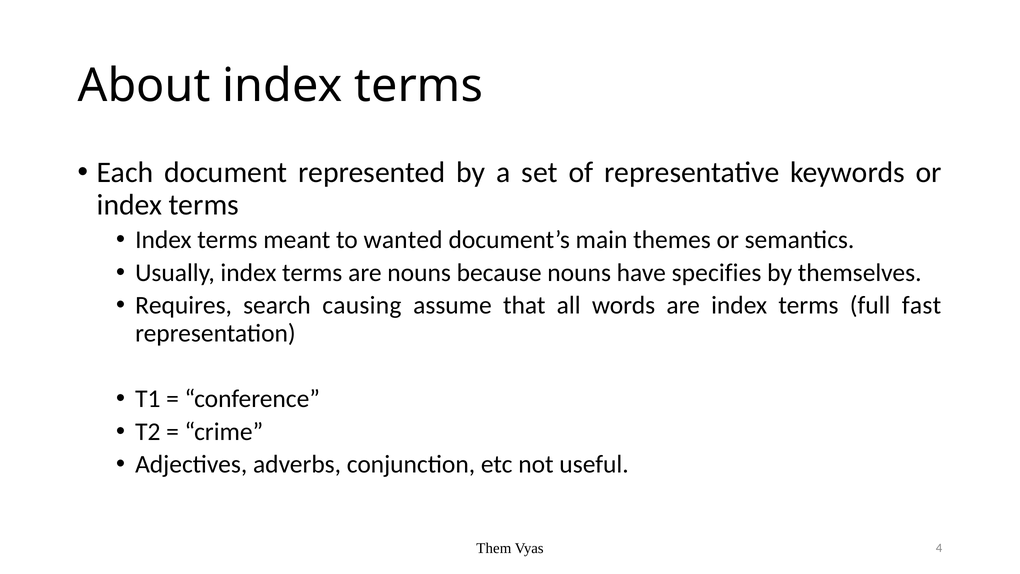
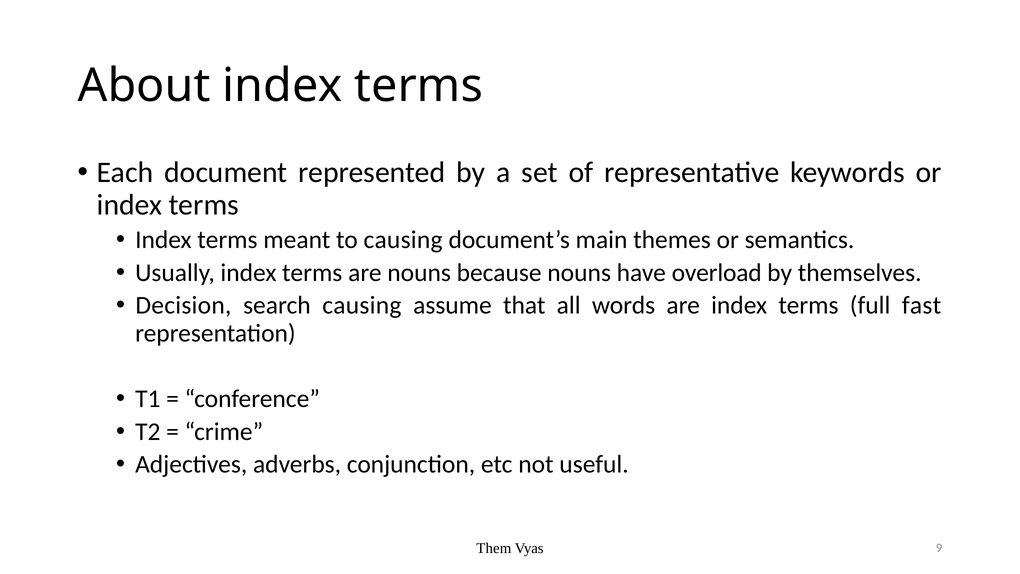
to wanted: wanted -> causing
specifies: specifies -> overload
Requires: Requires -> Decision
4: 4 -> 9
